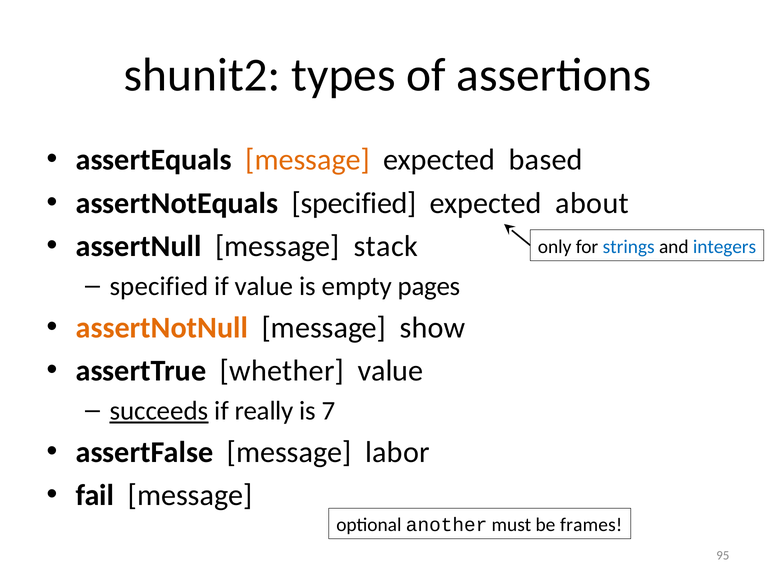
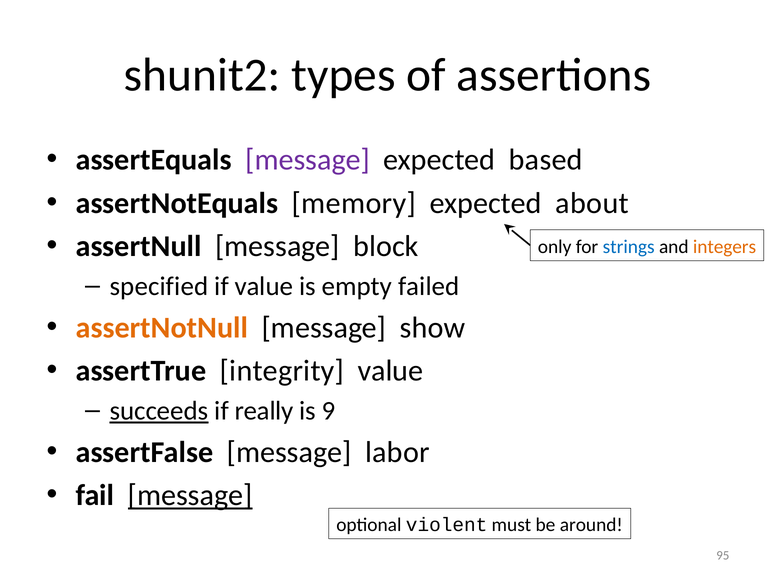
message at (308, 160) colour: orange -> purple
assertNotEquals specified: specified -> memory
stack: stack -> block
integers colour: blue -> orange
pages: pages -> failed
whether: whether -> integrity
7: 7 -> 9
message at (190, 495) underline: none -> present
another: another -> violent
frames: frames -> around
